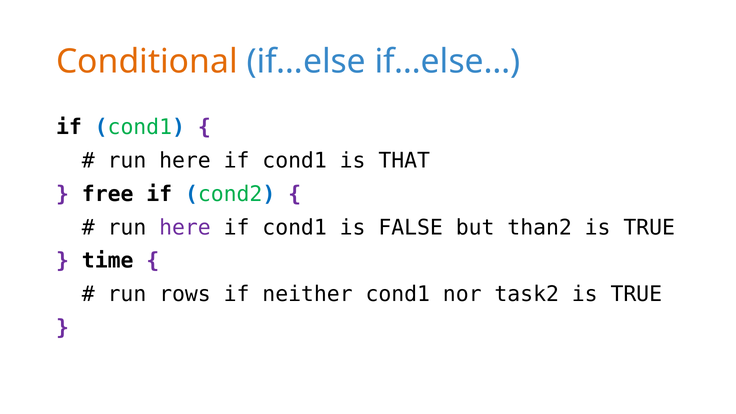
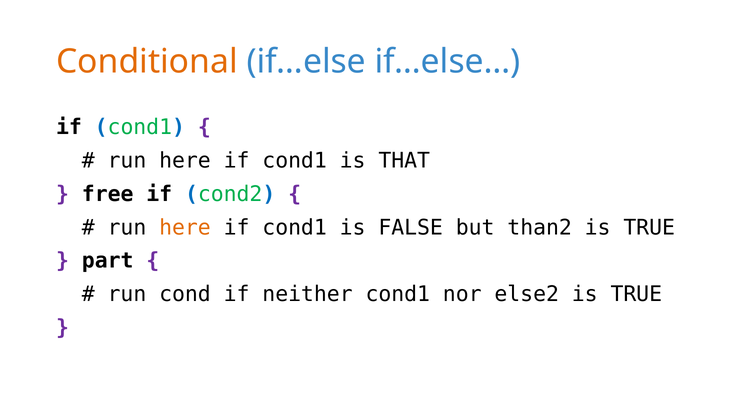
here at (185, 227) colour: purple -> orange
time: time -> part
rows: rows -> cond
task2: task2 -> else2
